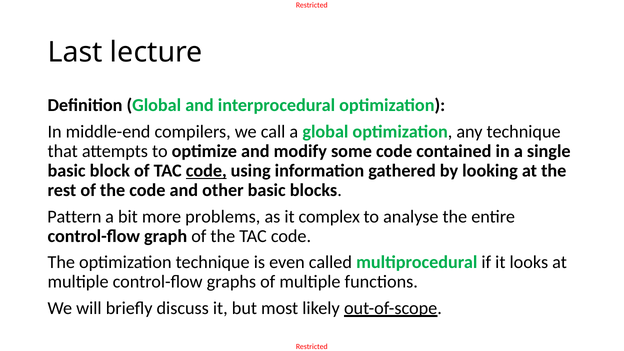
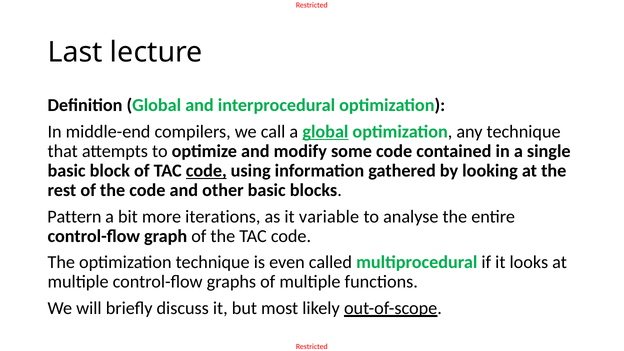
global at (325, 132) underline: none -> present
problems: problems -> iterations
complex: complex -> variable
